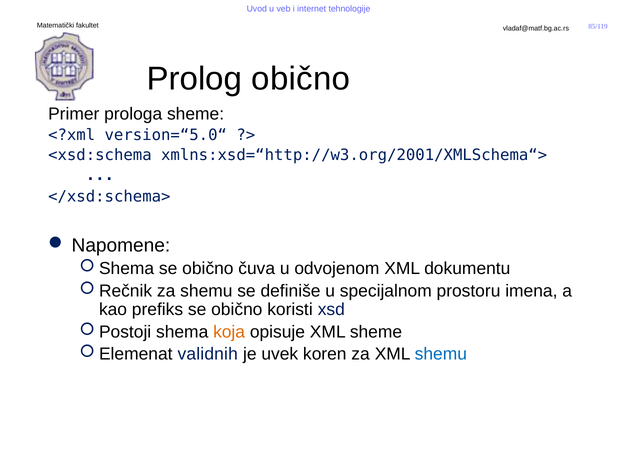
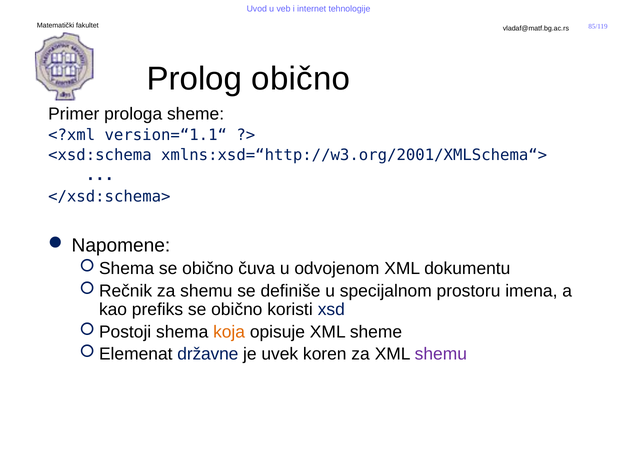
version=“5.0“: version=“5.0“ -> version=“1.1“
validnih: validnih -> državne
shemu at (441, 355) colour: blue -> purple
